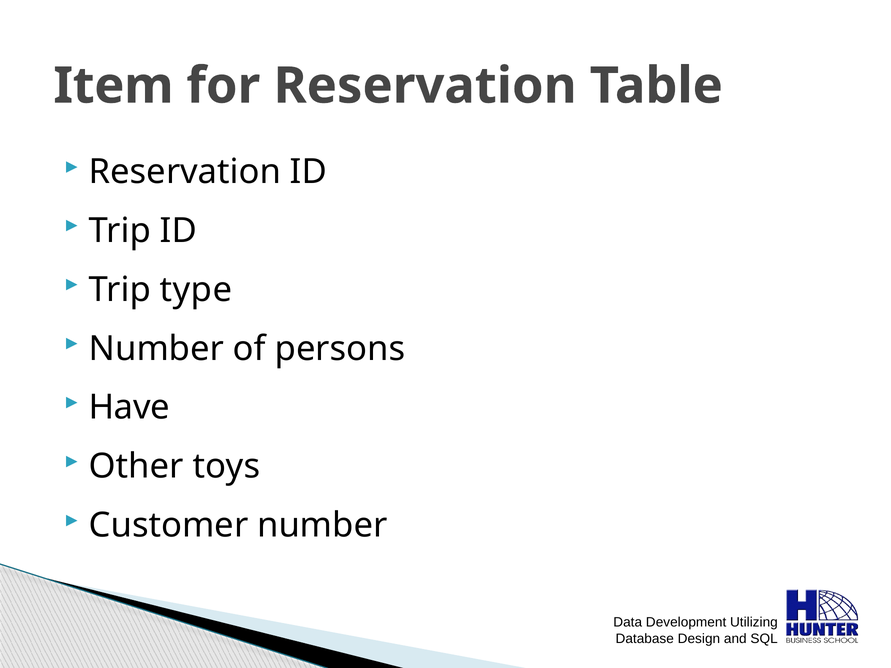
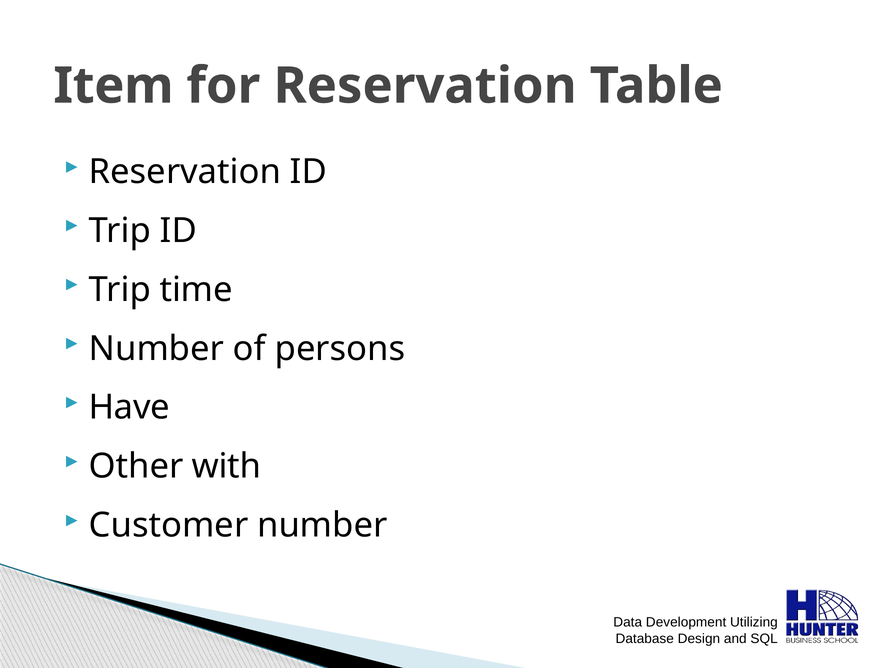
type: type -> time
toys: toys -> with
